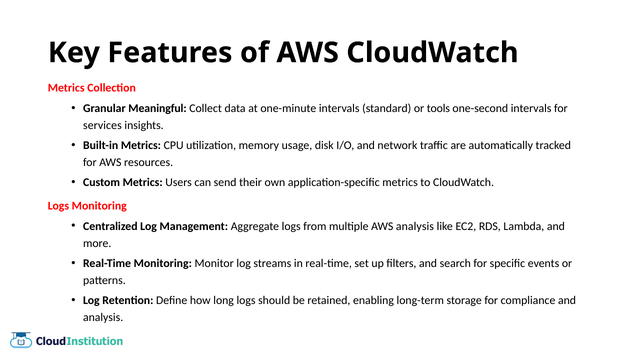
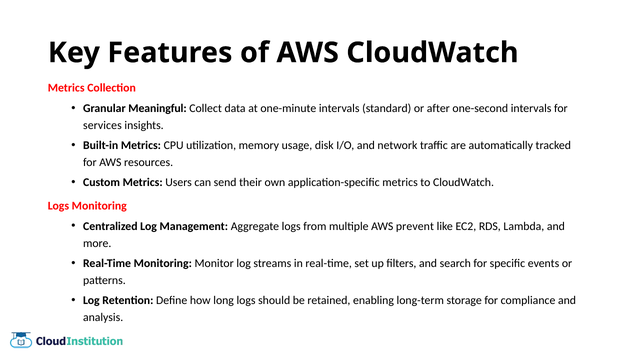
tools: tools -> after
AWS analysis: analysis -> prevent
